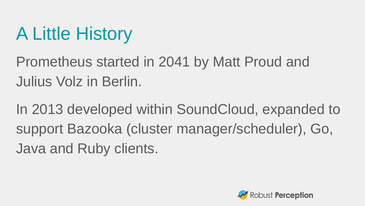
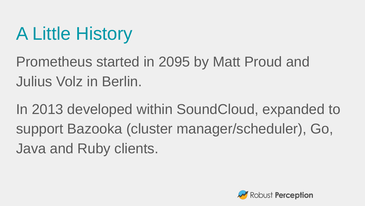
2041: 2041 -> 2095
